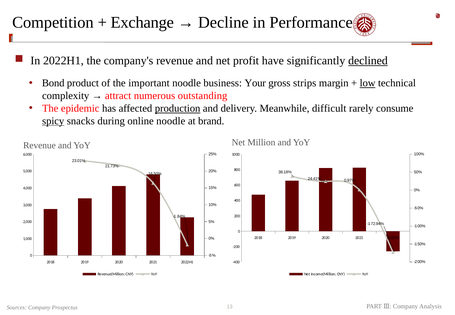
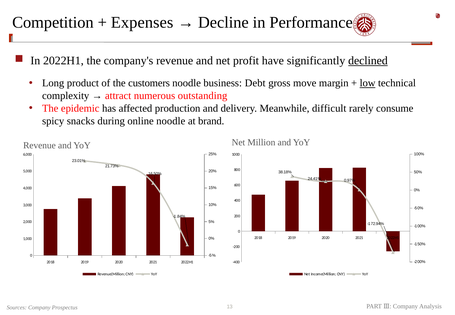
Exchange: Exchange -> Expenses
Bond: Bond -> Long
important: important -> customers
Your: Your -> Debt
strips: strips -> move
production underline: present -> none
spicy underline: present -> none
